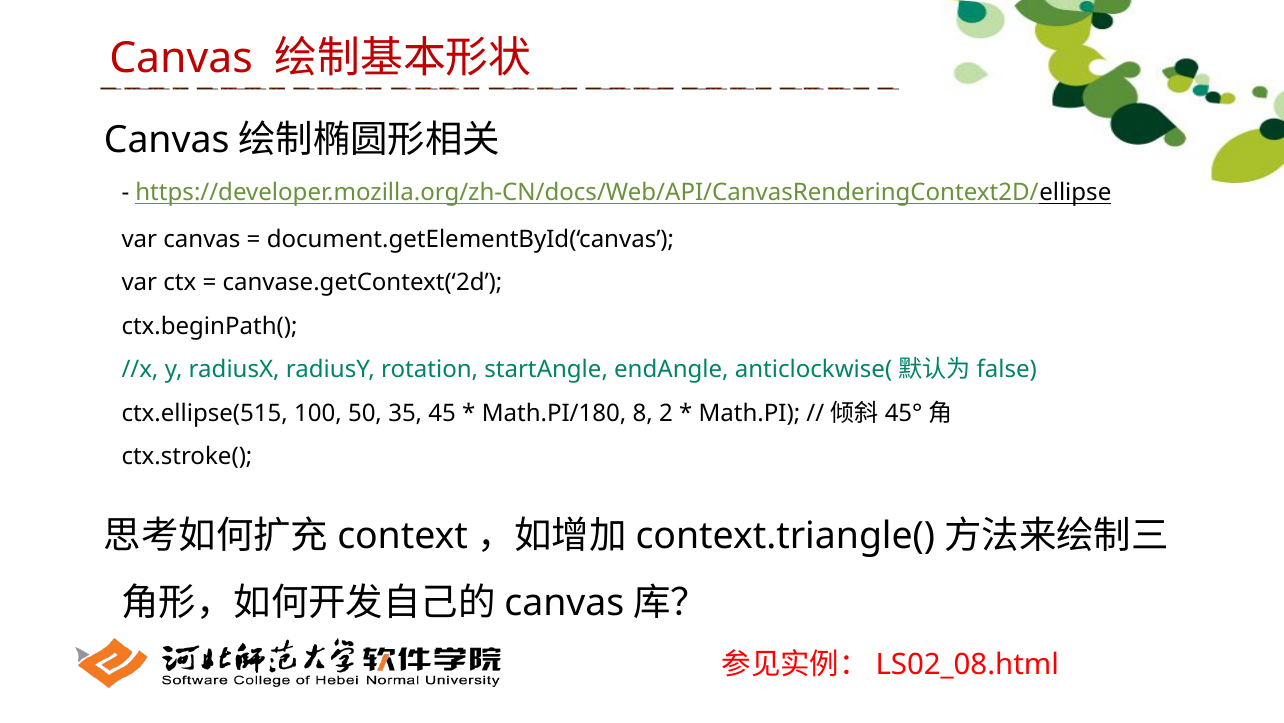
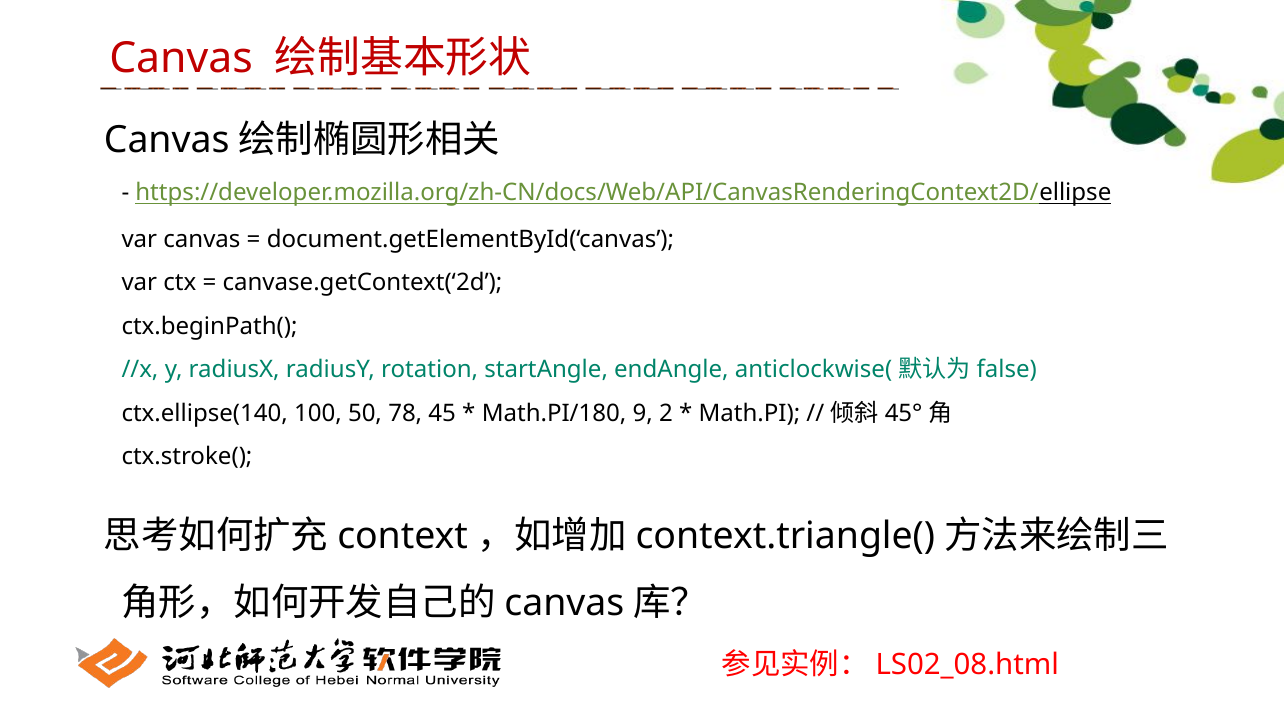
ctx.ellipse(515: ctx.ellipse(515 -> ctx.ellipse(140
35: 35 -> 78
8: 8 -> 9
